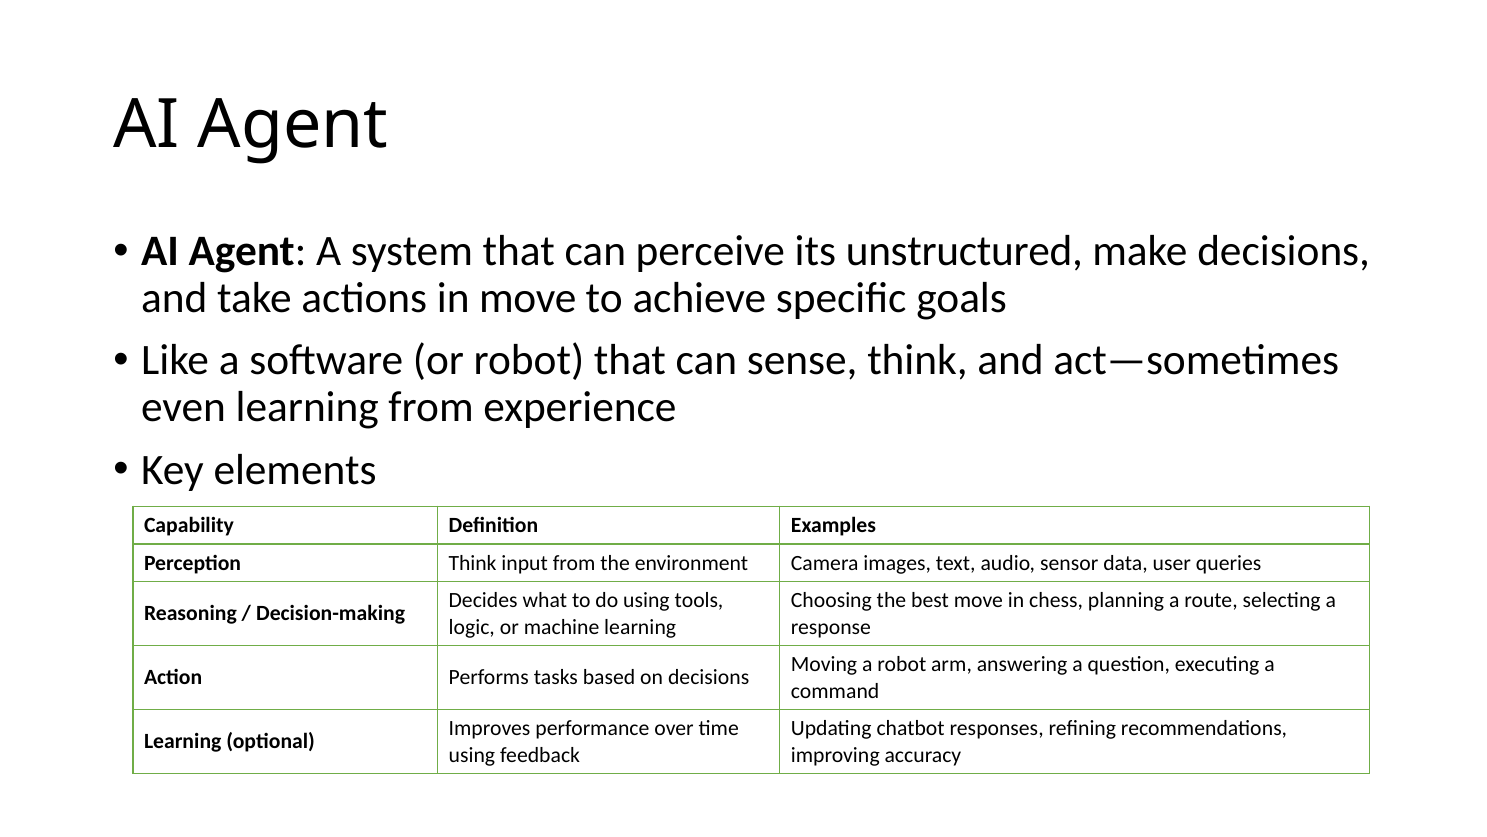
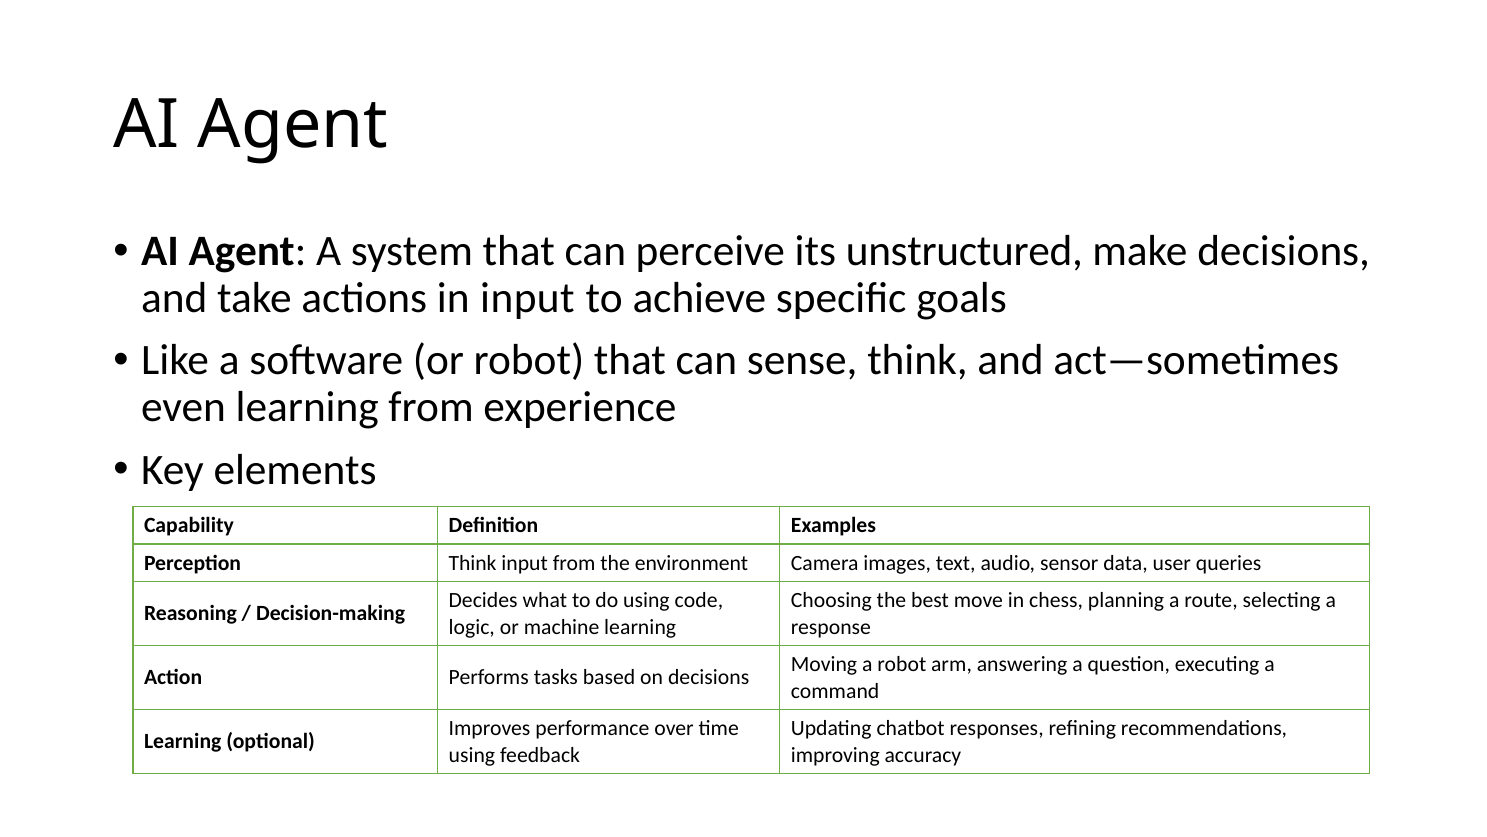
in move: move -> input
tools: tools -> code
